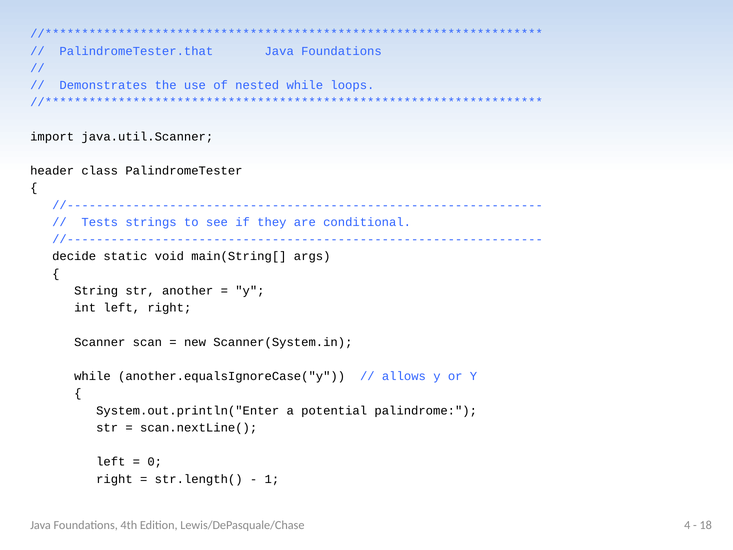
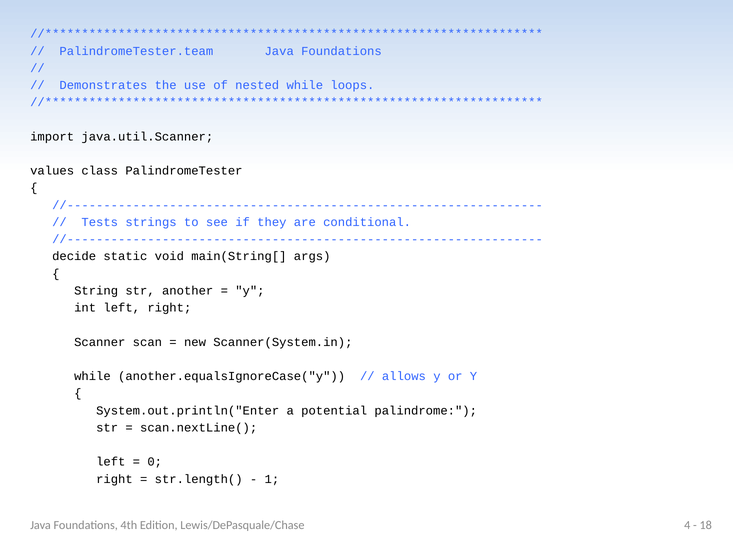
PalindromeTester.that: PalindromeTester.that -> PalindromeTester.team
header: header -> values
